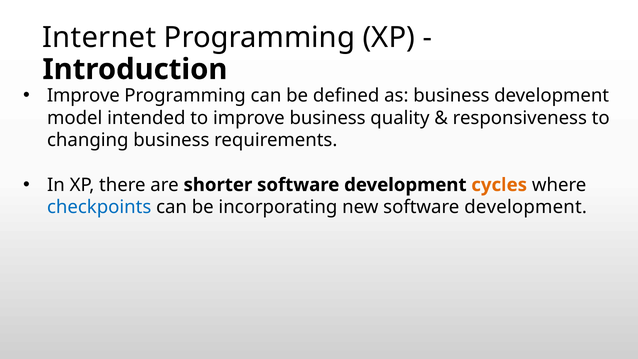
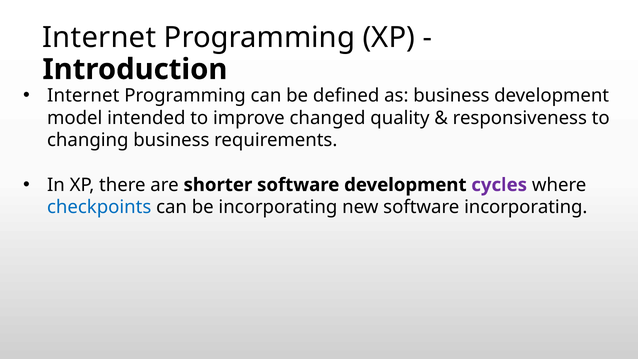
Improve at (83, 95): Improve -> Internet
improve business: business -> changed
cycles colour: orange -> purple
new software development: development -> incorporating
